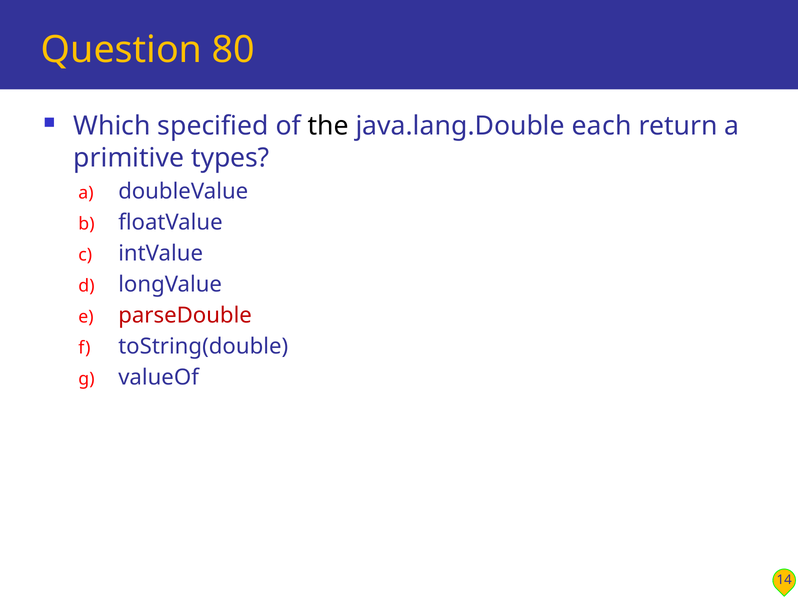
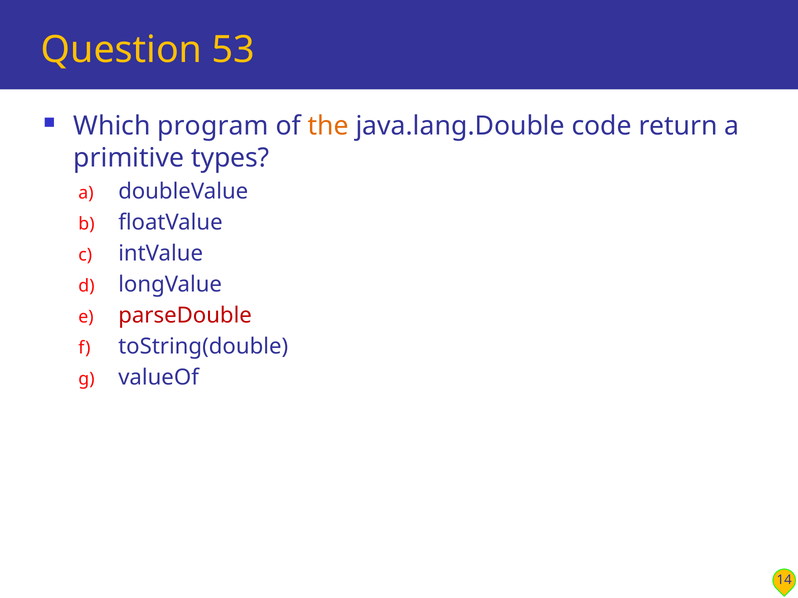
80: 80 -> 53
specified: specified -> program
the colour: black -> orange
each: each -> code
